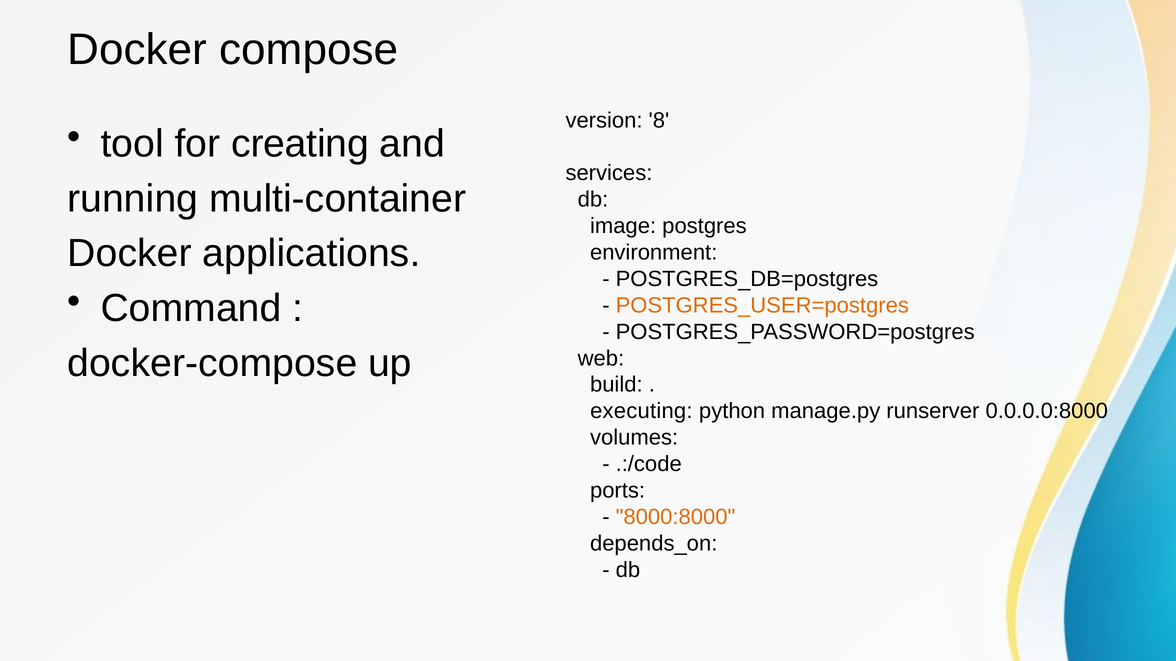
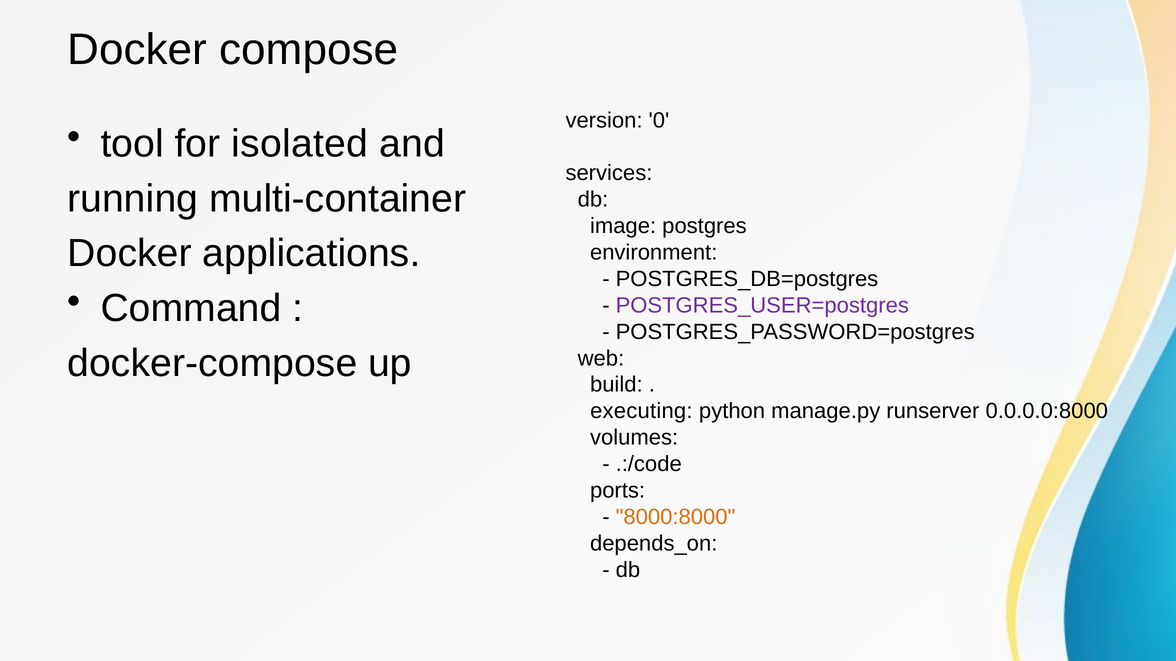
8: 8 -> 0
creating: creating -> isolated
POSTGRES_USER=postgres colour: orange -> purple
